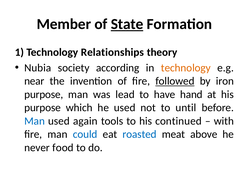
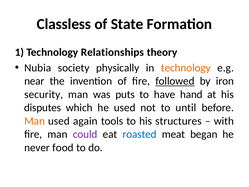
Member: Member -> Classless
State underline: present -> none
according: according -> physically
purpose at (44, 94): purpose -> security
lead: lead -> puts
purpose at (43, 108): purpose -> disputes
Man at (35, 121) colour: blue -> orange
continued: continued -> structures
could colour: blue -> purple
above: above -> began
